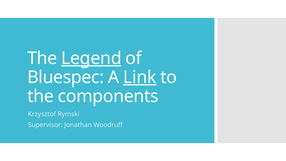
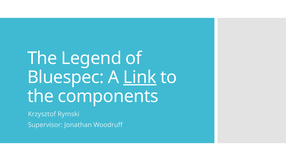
Legend underline: present -> none
